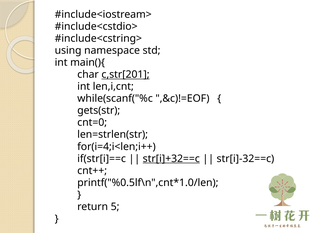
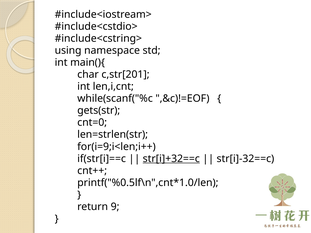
c,str[201 underline: present -> none
for(i=4;i<len;i++: for(i=4;i<len;i++ -> for(i=9;i<len;i++
5: 5 -> 9
